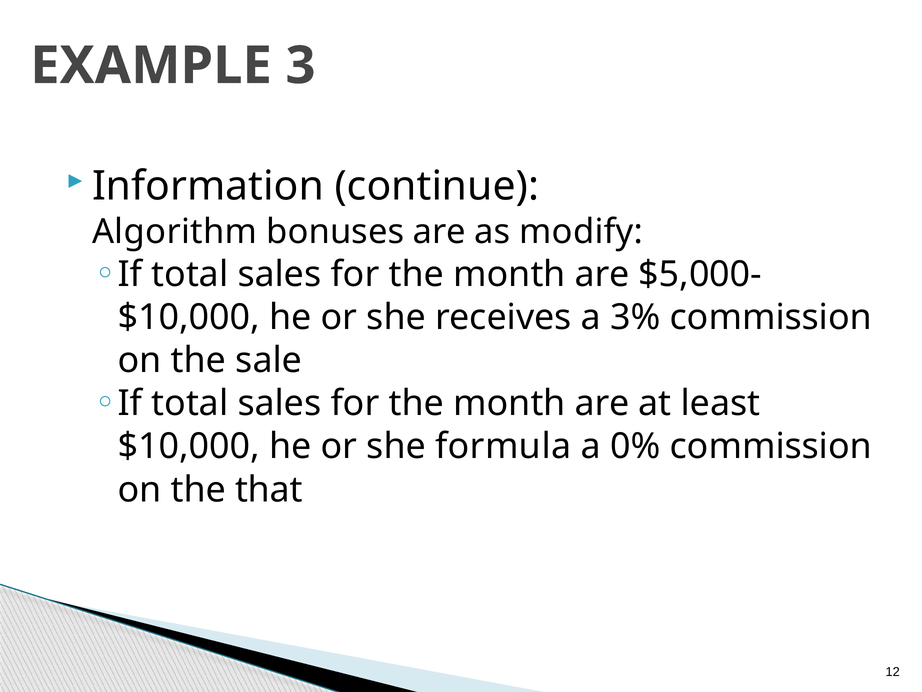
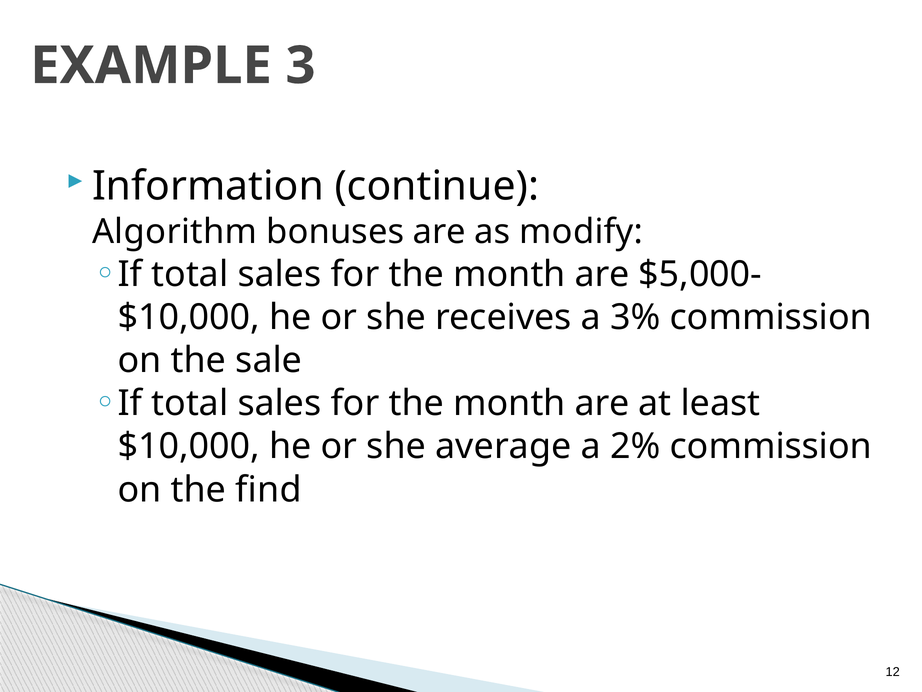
formula: formula -> average
0%: 0% -> 2%
that: that -> find
